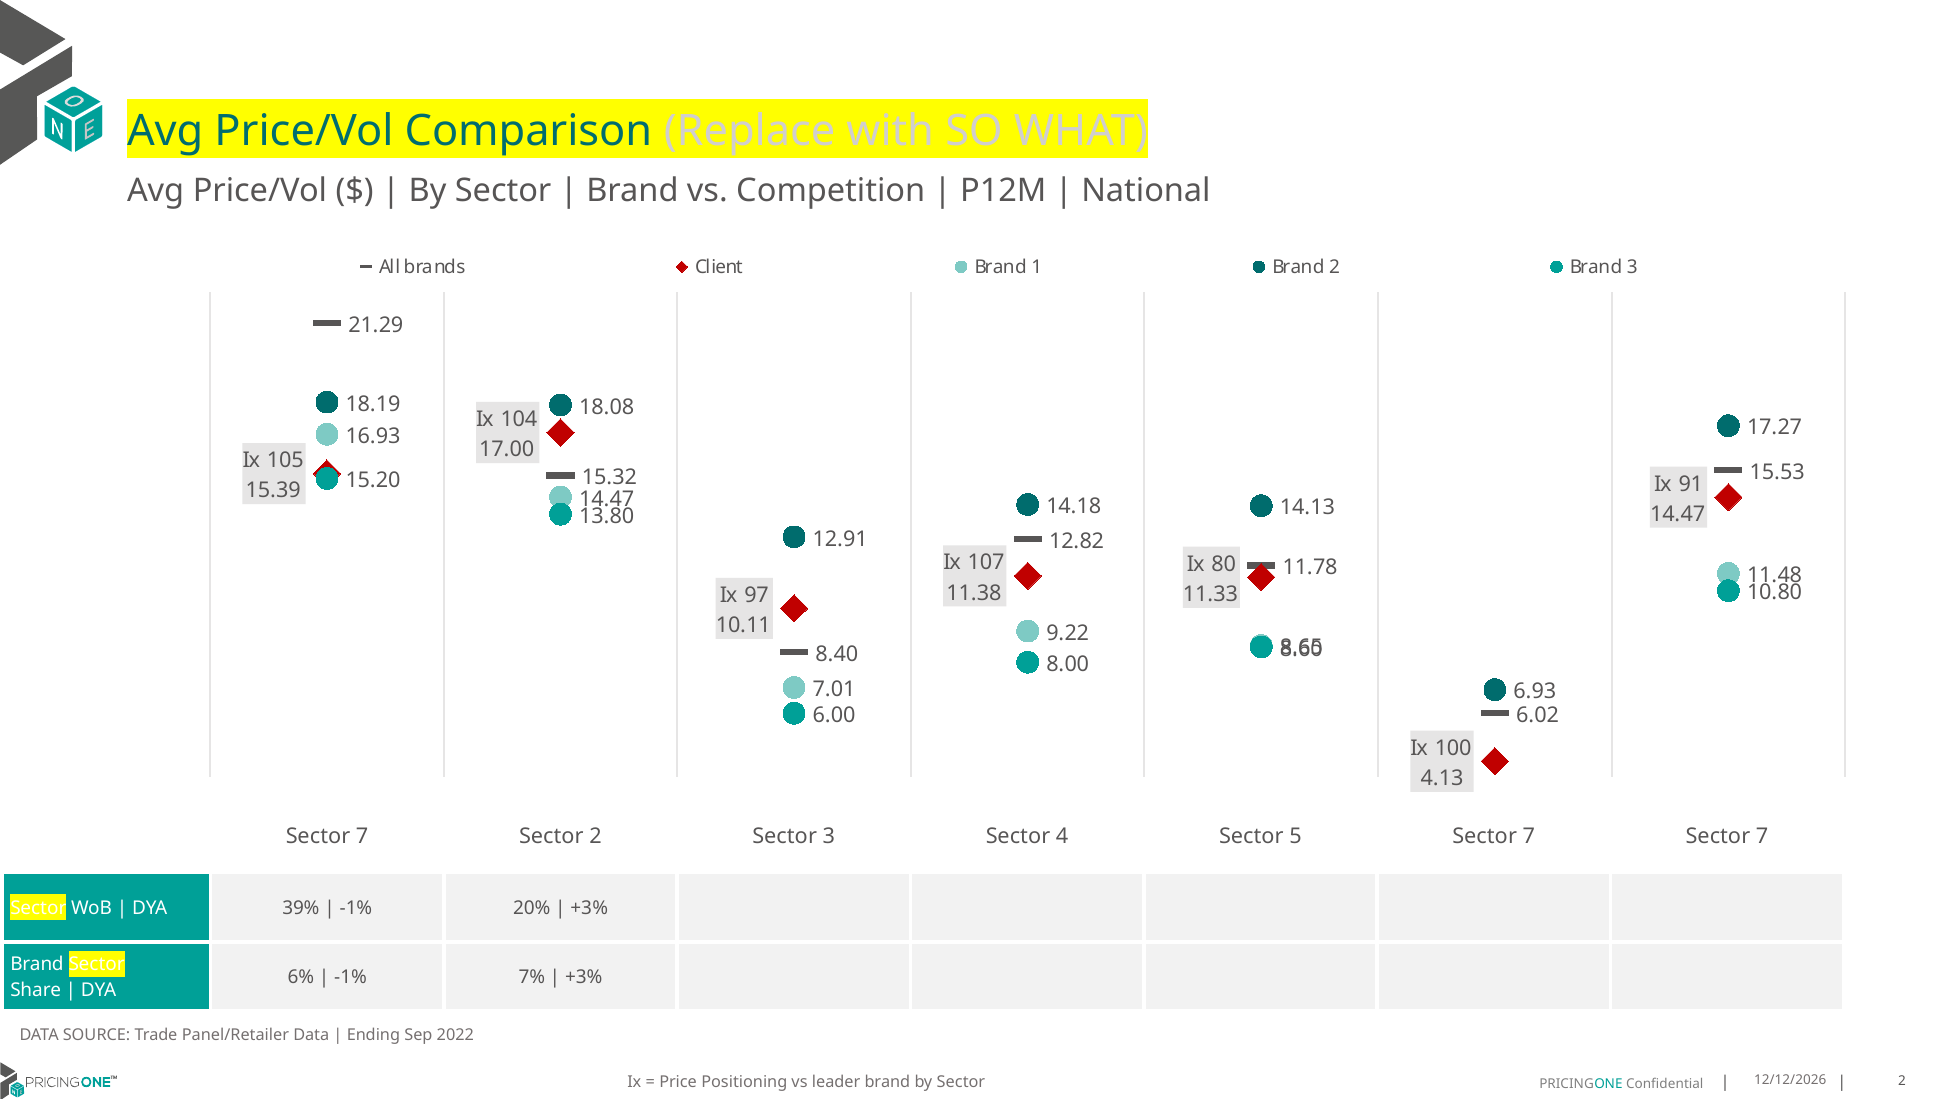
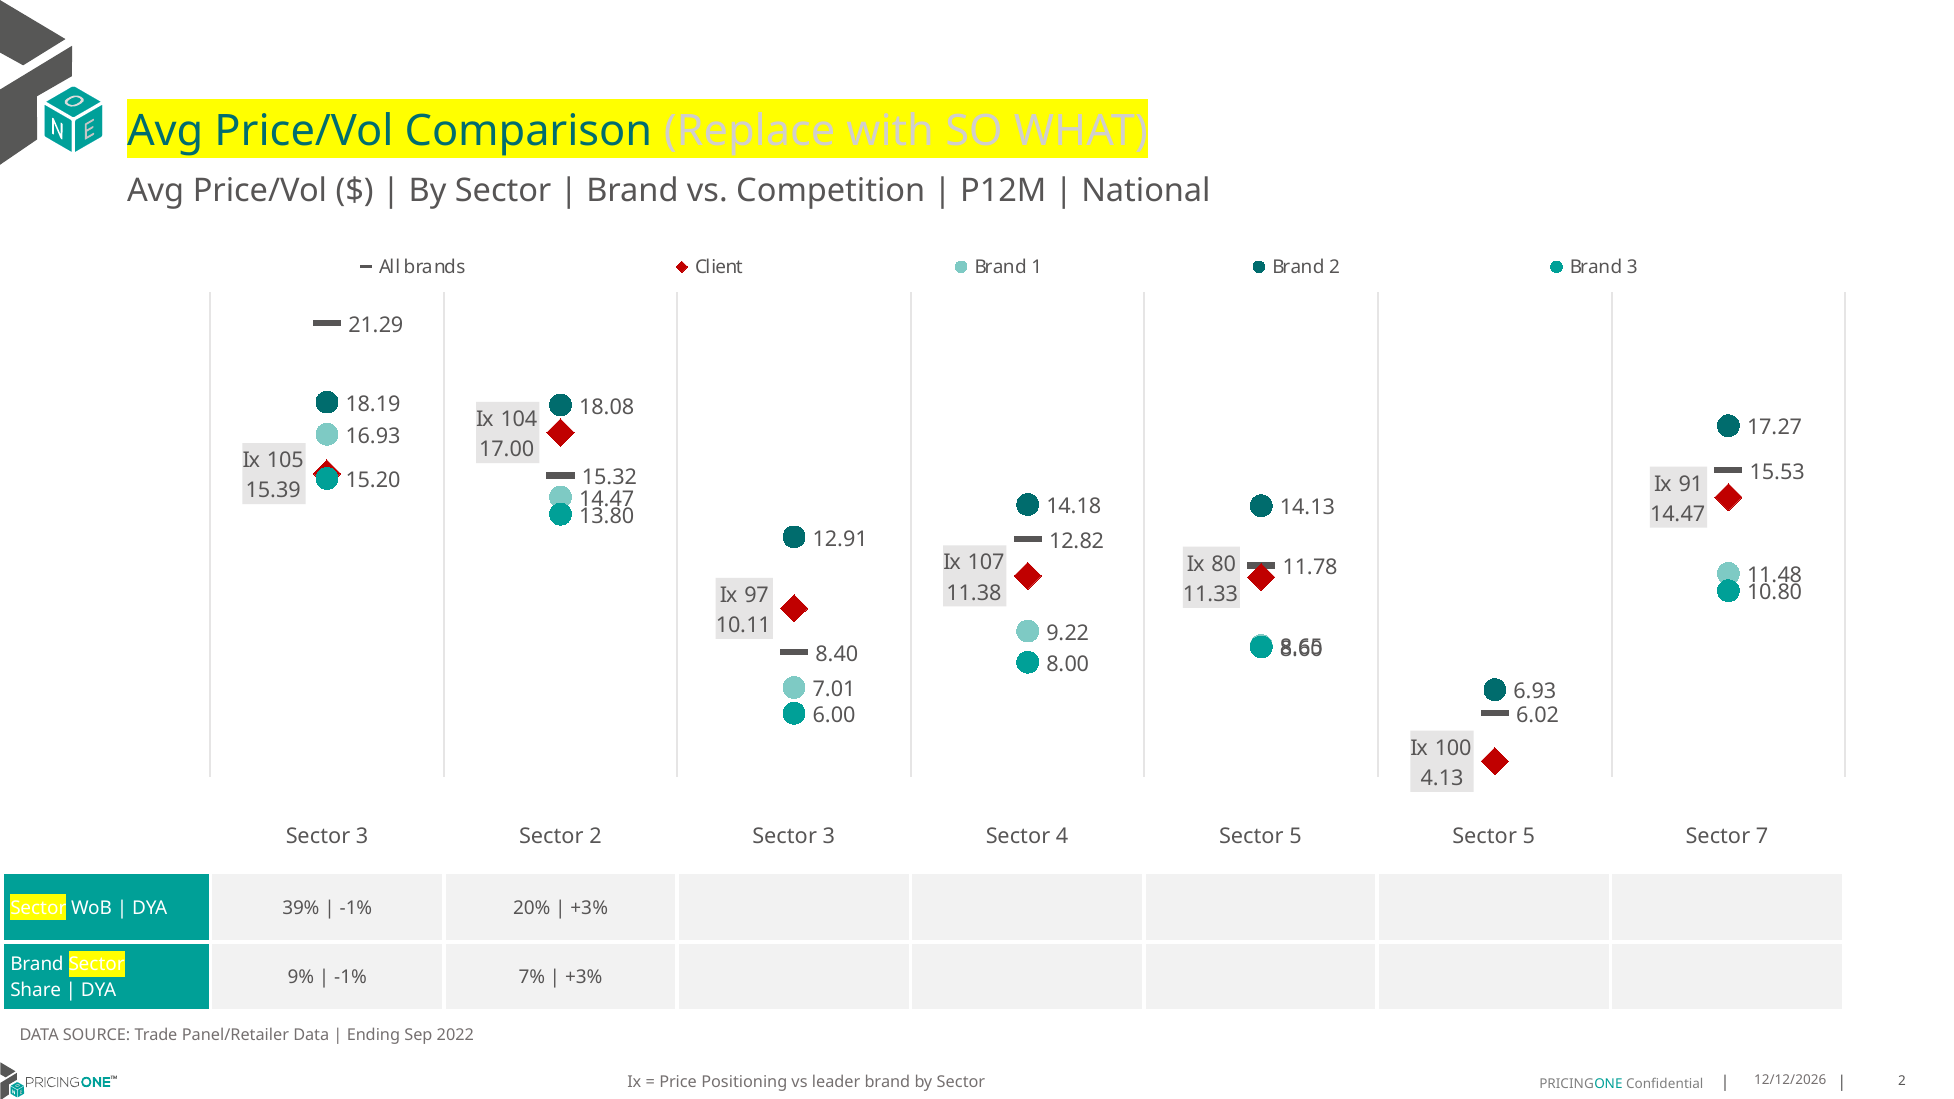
7 at (362, 837): 7 -> 3
5 Sector 7: 7 -> 5
6%: 6% -> 9%
